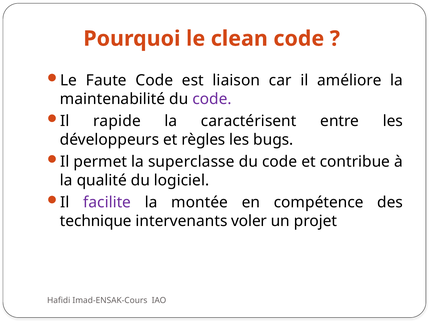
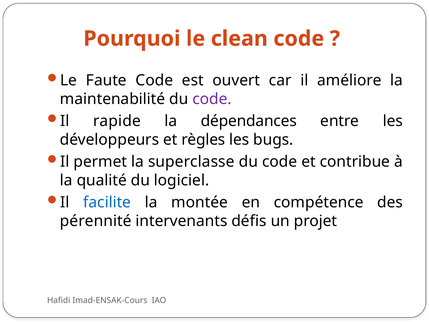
liaison: liaison -> ouvert
caractérisent: caractérisent -> dépendances
facilite colour: purple -> blue
technique: technique -> pérennité
voler: voler -> défis
